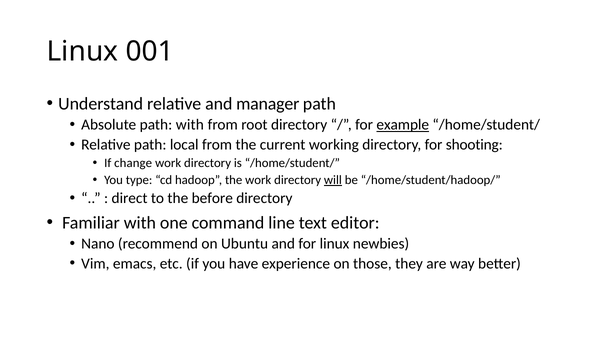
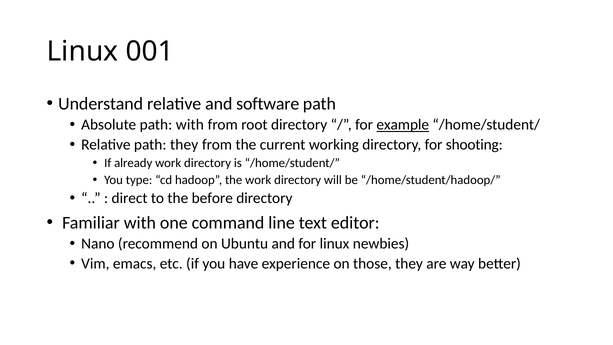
manager: manager -> software
path local: local -> they
change: change -> already
will underline: present -> none
